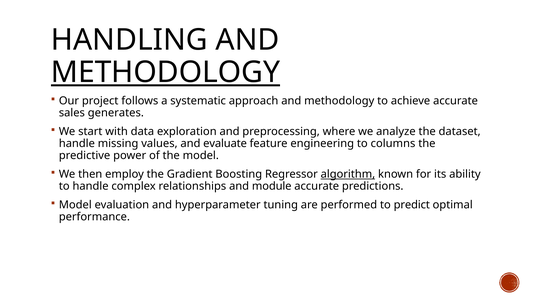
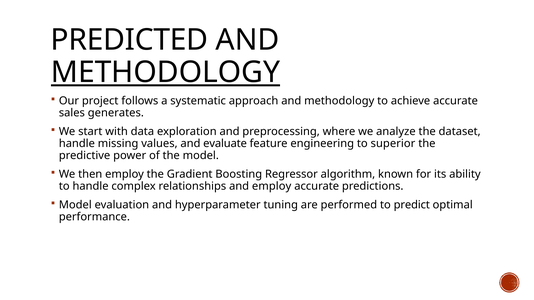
HANDLING: HANDLING -> PREDICTED
columns: columns -> superior
algorithm underline: present -> none
and module: module -> employ
